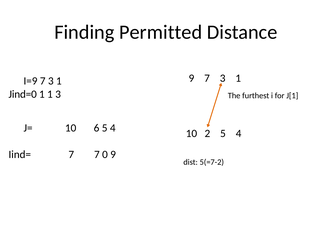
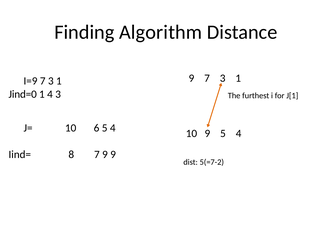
Permitted: Permitted -> Algorithm
1 1: 1 -> 4
10 2: 2 -> 9
Iind= 7: 7 -> 8
7 0: 0 -> 9
